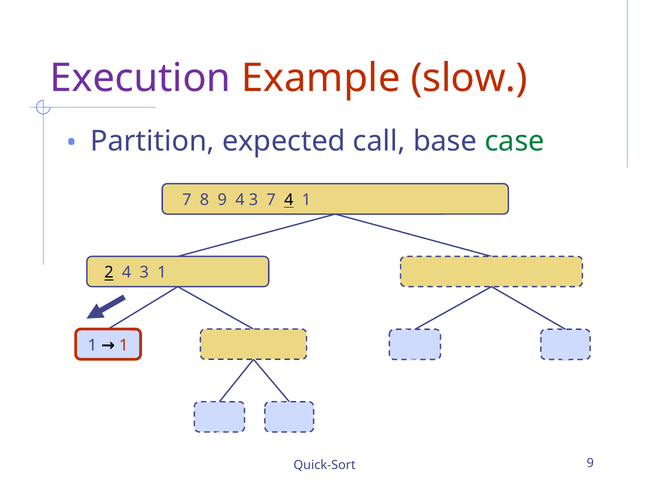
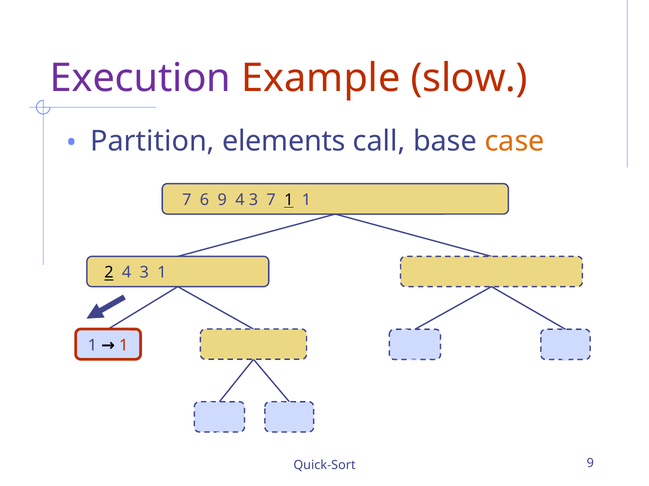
expected: expected -> elements
case colour: green -> orange
8 at (204, 200): 8 -> 6
3 7 4: 4 -> 1
